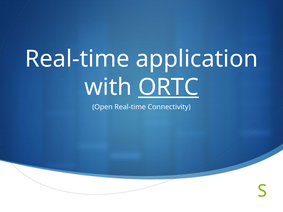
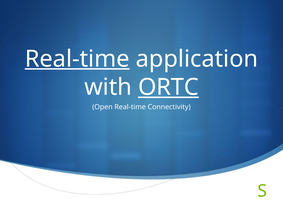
Real-time at (77, 59) underline: none -> present
